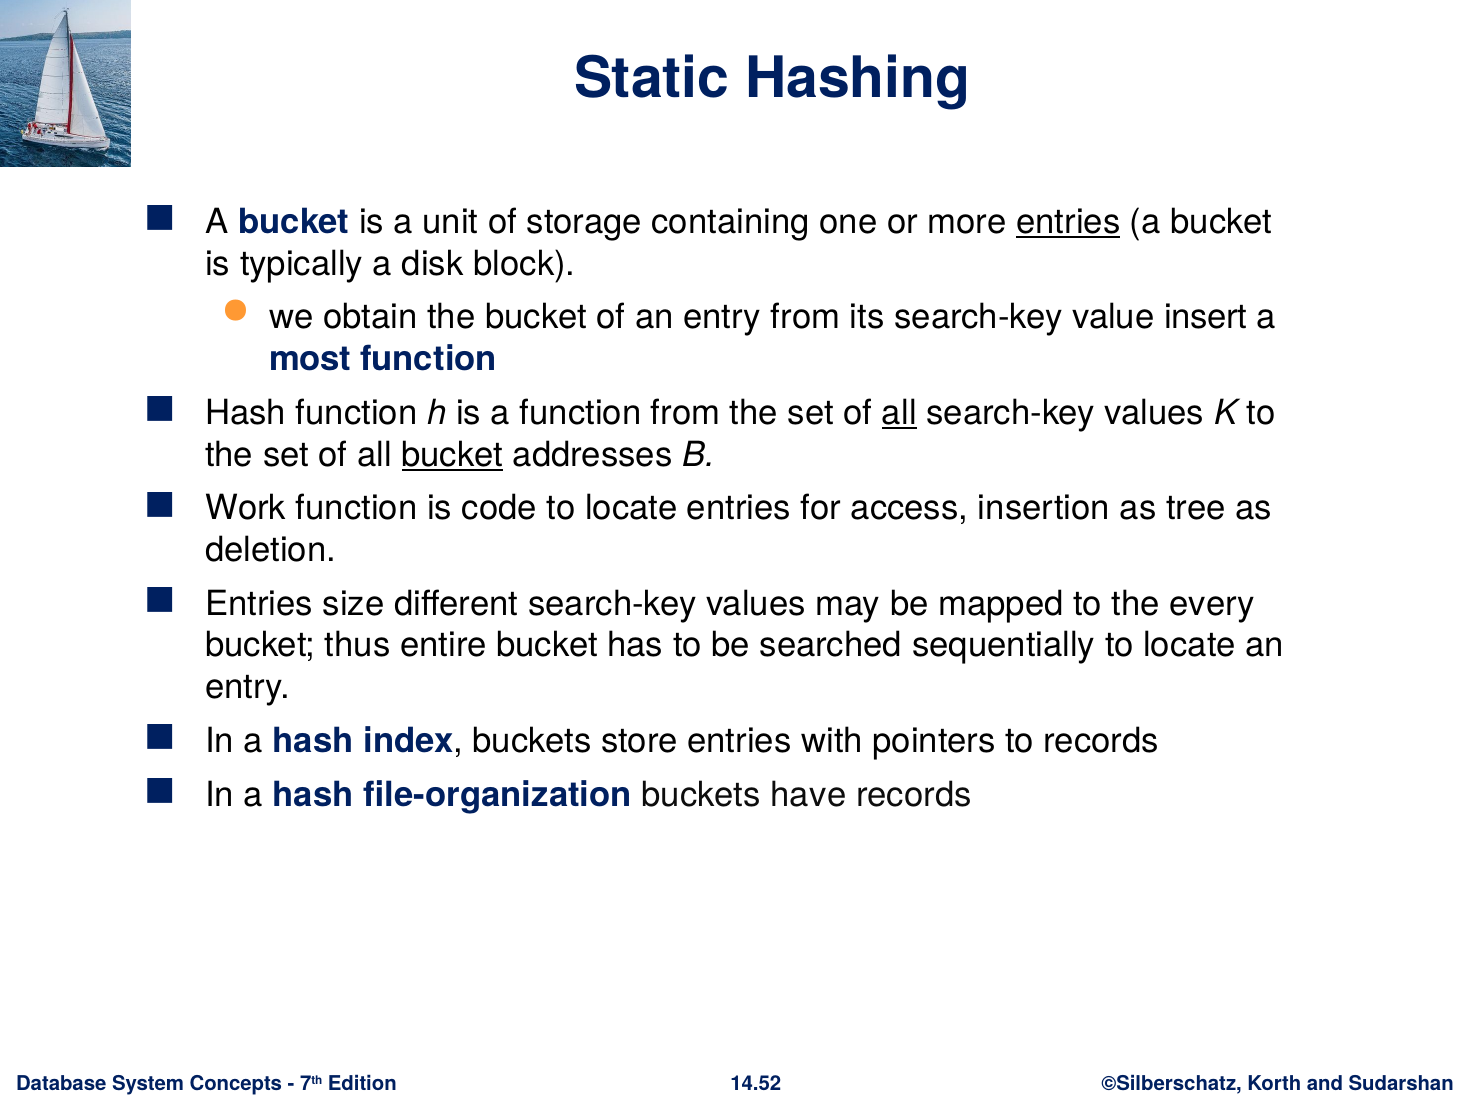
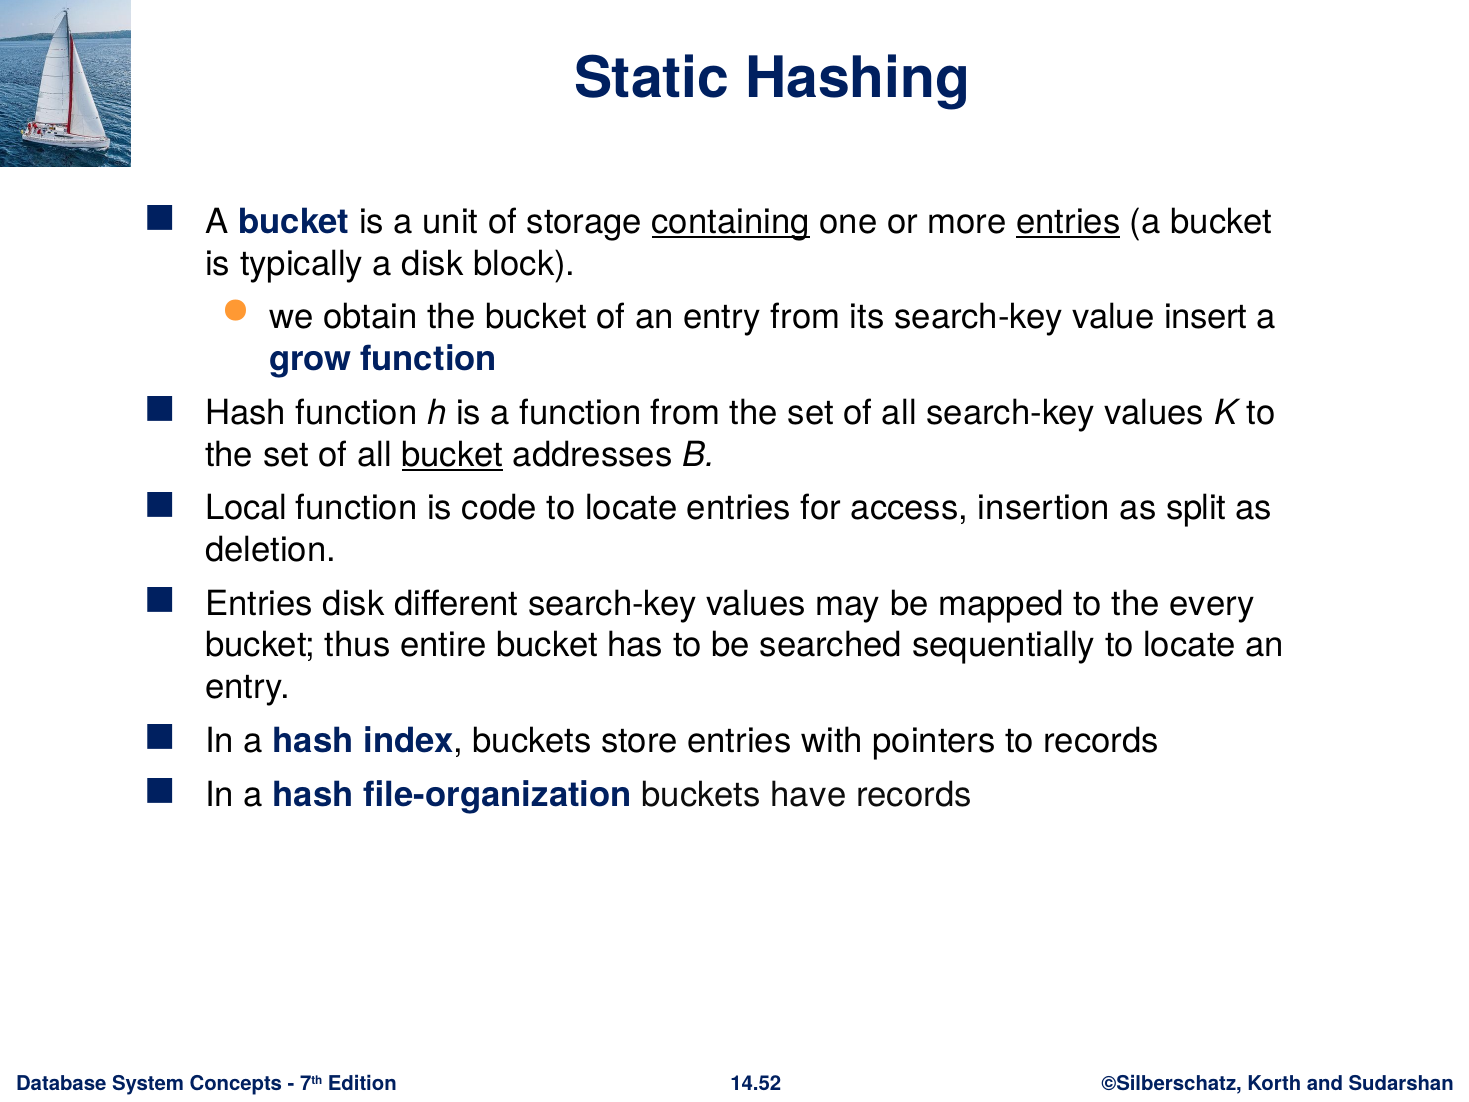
containing underline: none -> present
most: most -> grow
all at (899, 413) underline: present -> none
Work: Work -> Local
tree: tree -> split
Entries size: size -> disk
